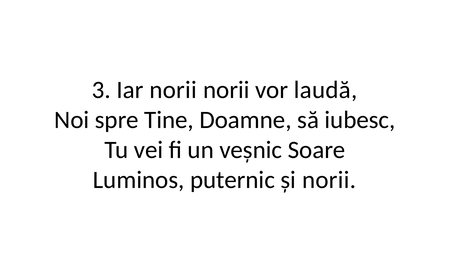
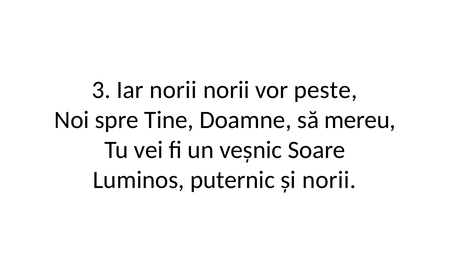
laudă: laudă -> peste
iubesc: iubesc -> mereu
